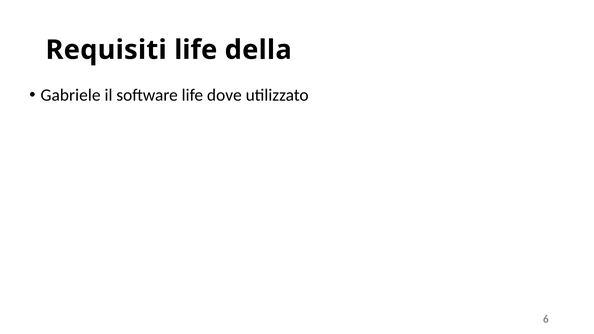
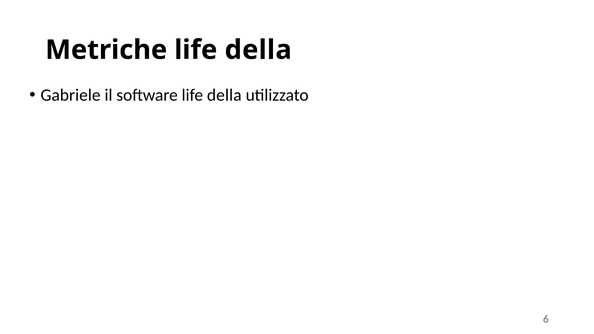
Requisiti: Requisiti -> Metriche
software life dove: dove -> della
